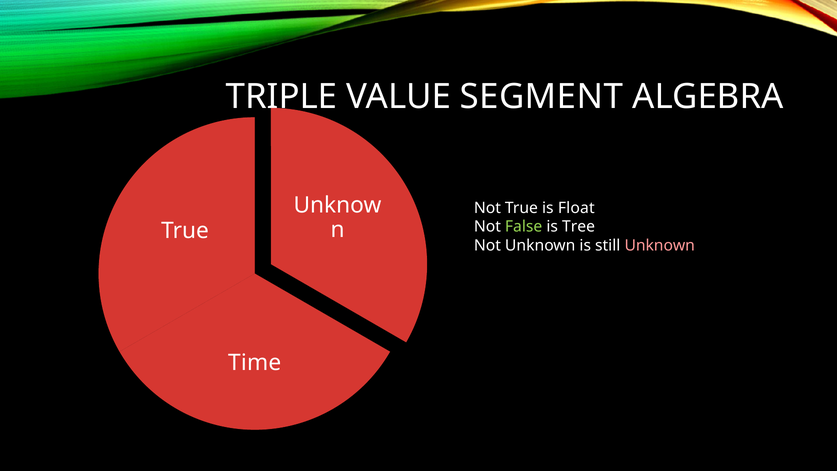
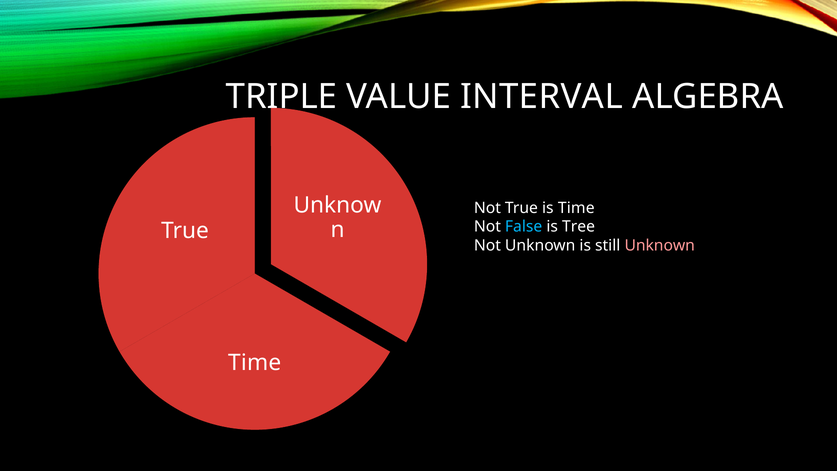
SEGMENT: SEGMENT -> INTERVAL
is Float: Float -> Time
False colour: light green -> light blue
